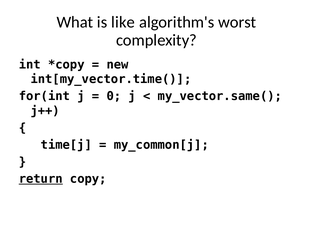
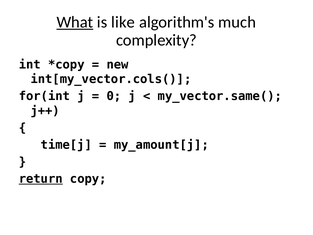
What underline: none -> present
worst: worst -> much
int[my_vector.time(: int[my_vector.time( -> int[my_vector.cols(
my_common[j: my_common[j -> my_amount[j
